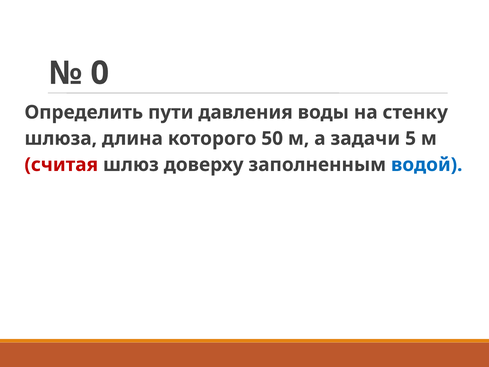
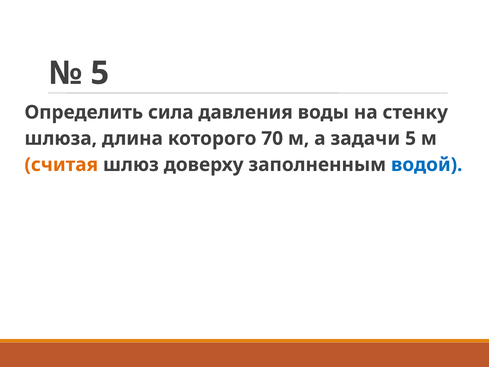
0 at (100, 73): 0 -> 5
пути: пути -> сила
50: 50 -> 70
считая colour: red -> orange
